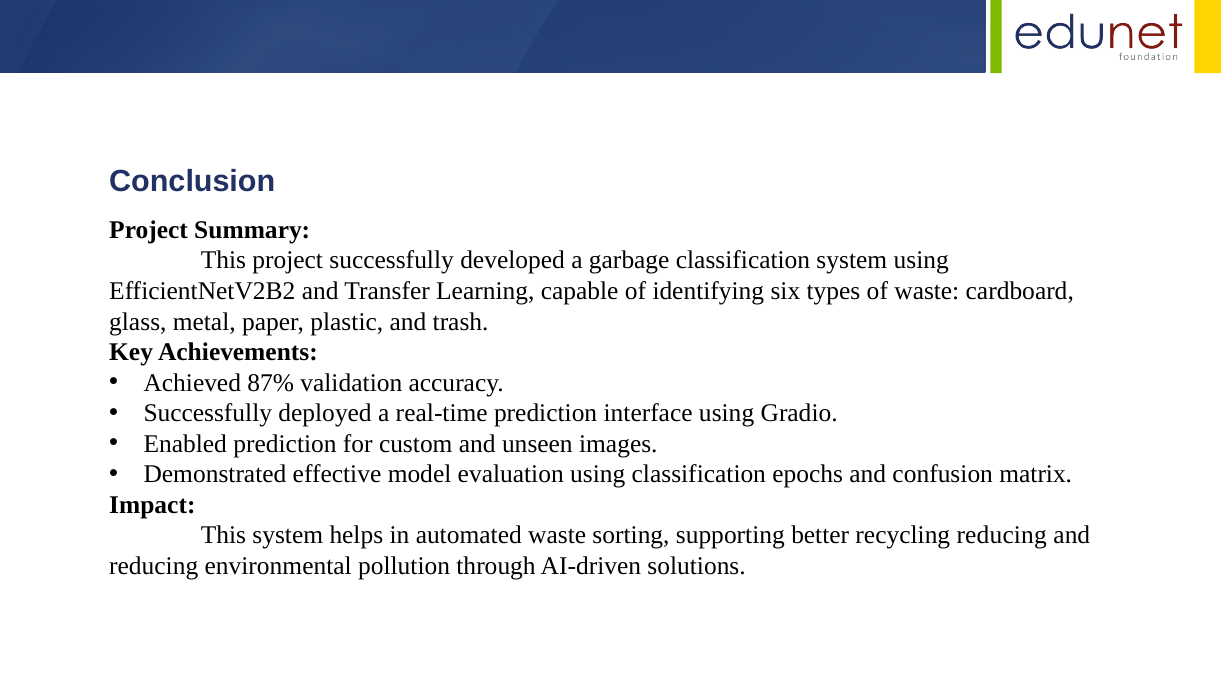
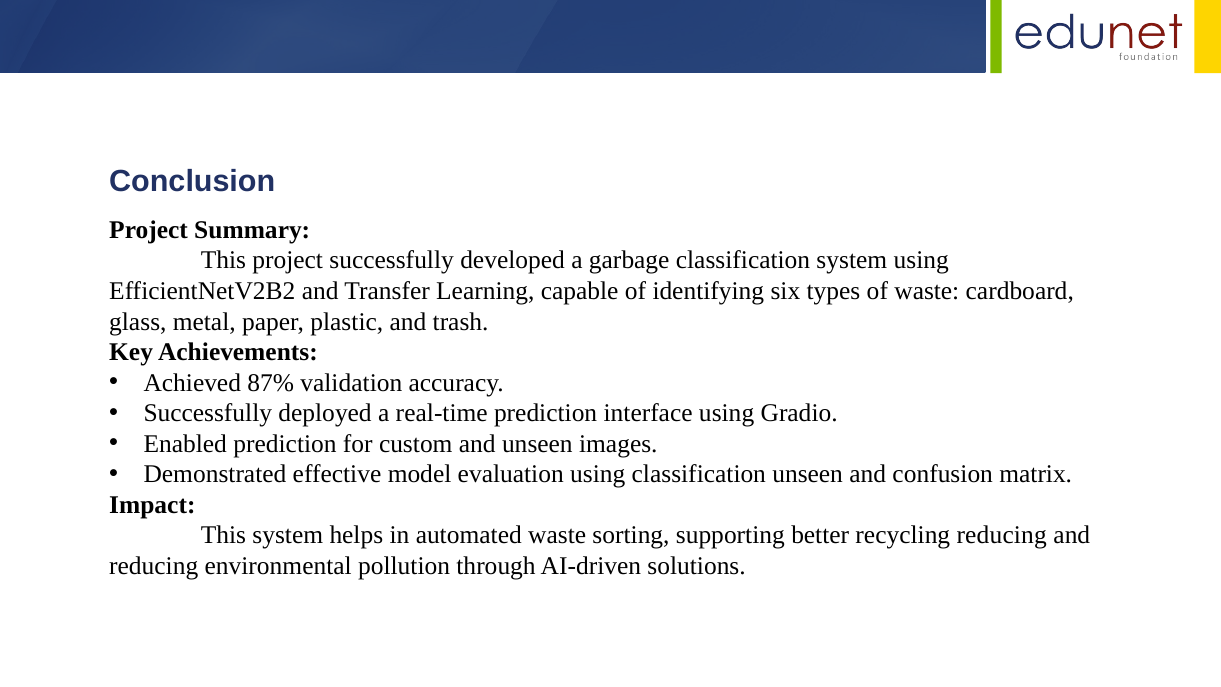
classification epochs: epochs -> unseen
